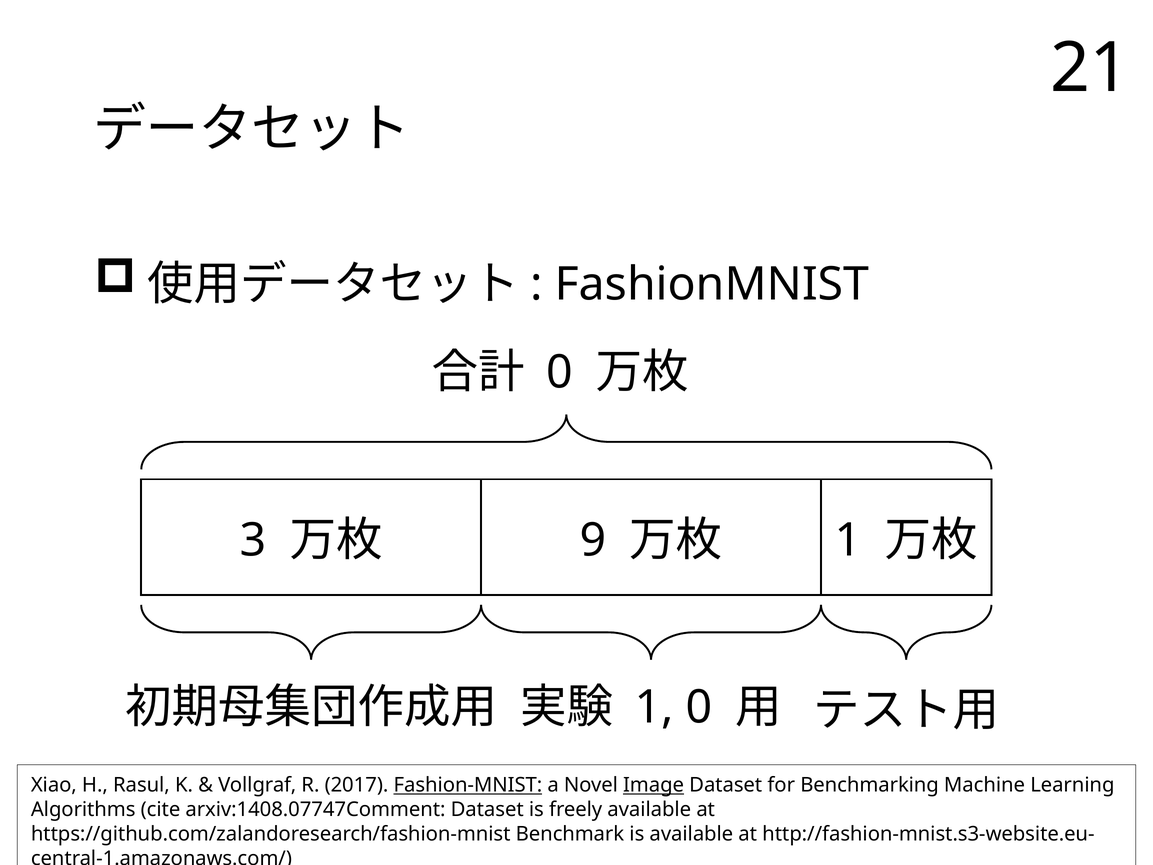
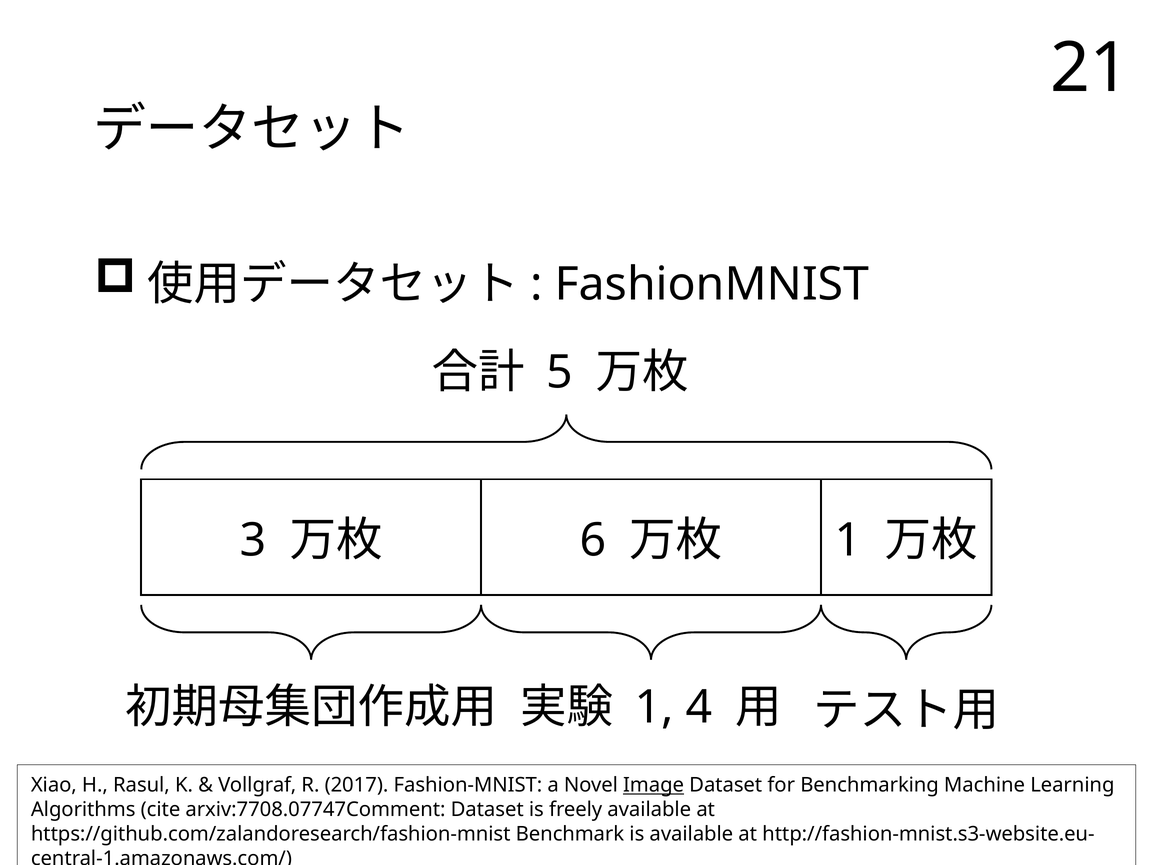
0 at (559, 372): 0 -> 5
9: 9 -> 6
1 0: 0 -> 4
Fashion-MNIST underline: present -> none
arxiv:1408.07747Comment: arxiv:1408.07747Comment -> arxiv:7708.07747Comment
